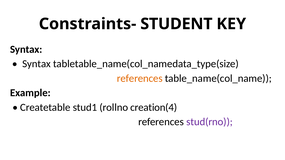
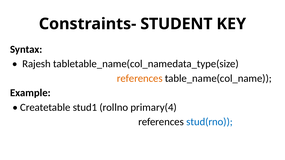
Syntax at (37, 64): Syntax -> Rajesh
creation(4: creation(4 -> primary(4
stud(rno colour: purple -> blue
